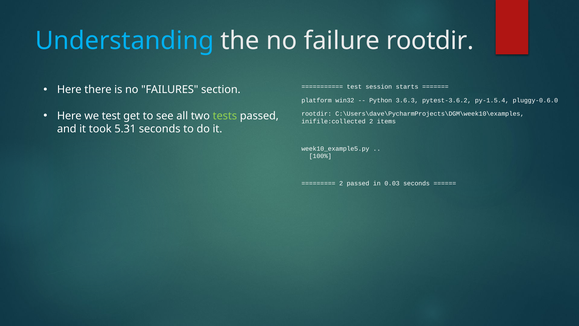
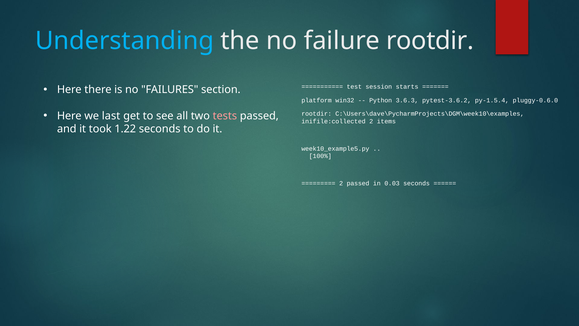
we test: test -> last
tests colour: light green -> pink
5.31: 5.31 -> 1.22
